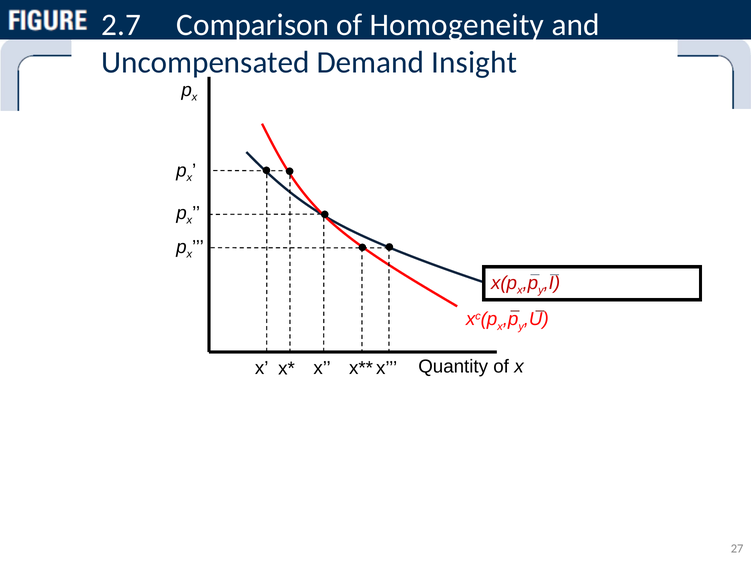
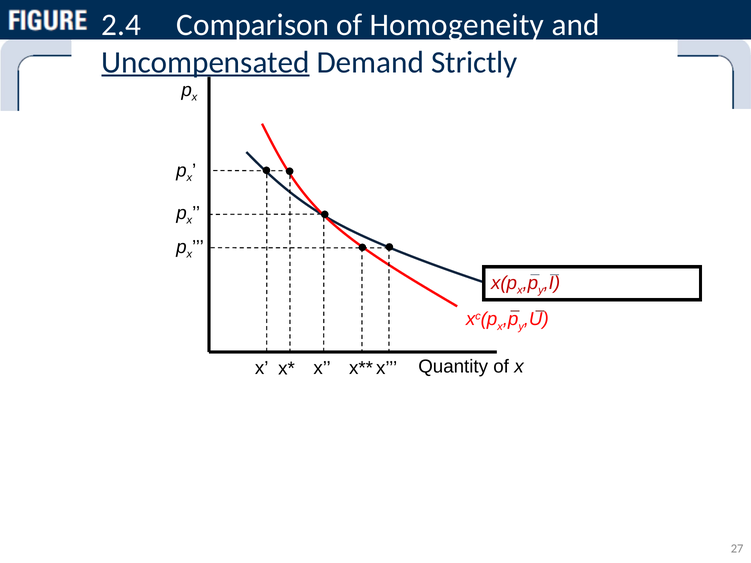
2.7: 2.7 -> 2.4
Uncompensated underline: none -> present
Insight: Insight -> Strictly
